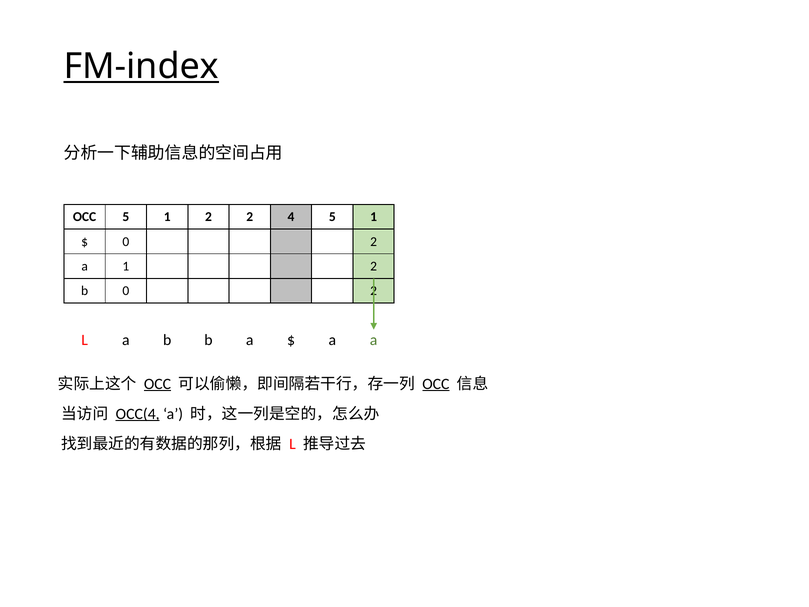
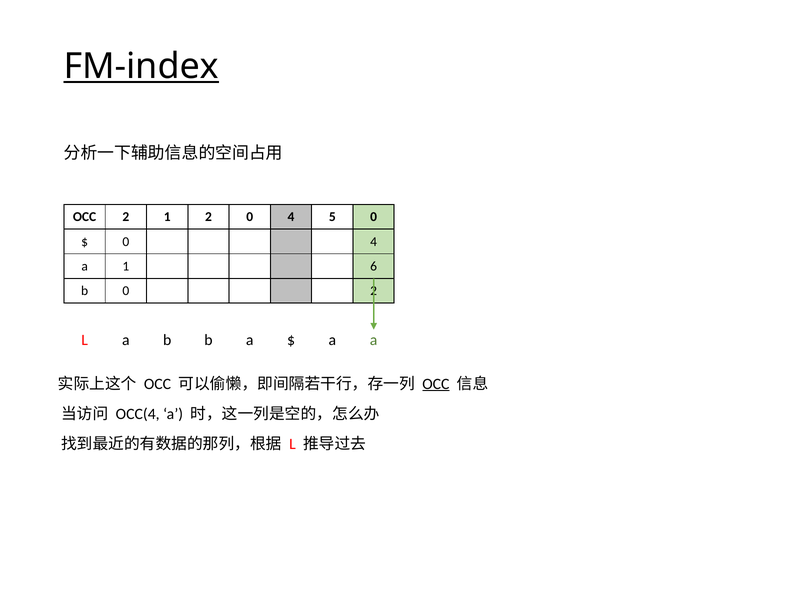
OCC 5: 5 -> 2
2 2: 2 -> 0
4 5 1: 1 -> 0
2 at (374, 242): 2 -> 4
a 1 2: 2 -> 6
OCC at (158, 384) underline: present -> none
OCC(4 underline: present -> none
